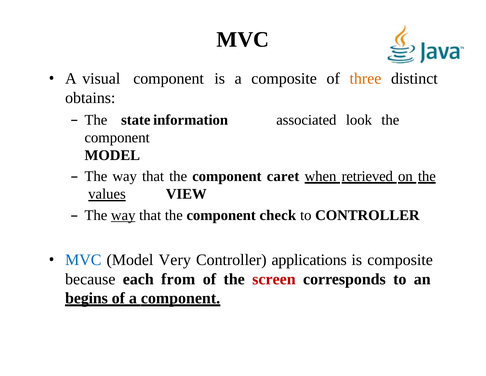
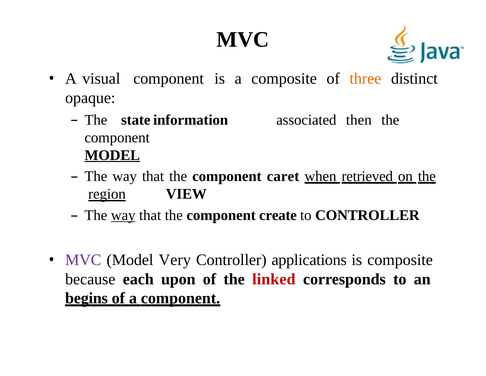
obtains: obtains -> opaque
look: look -> then
MODEL at (112, 155) underline: none -> present
values: values -> region
check: check -> create
MVC at (83, 260) colour: blue -> purple
from: from -> upon
screen: screen -> linked
